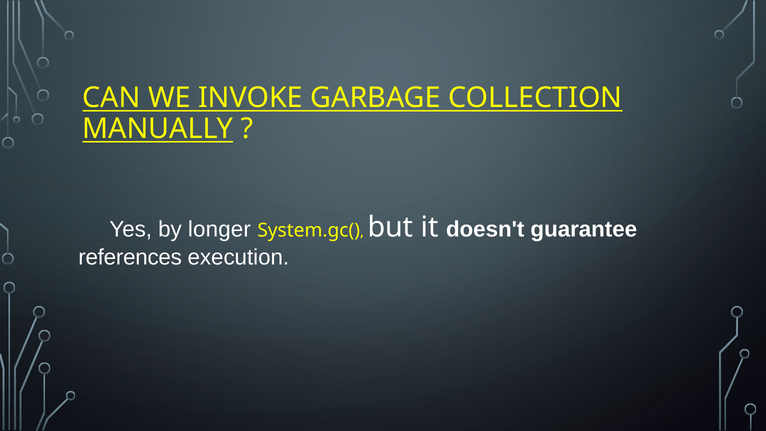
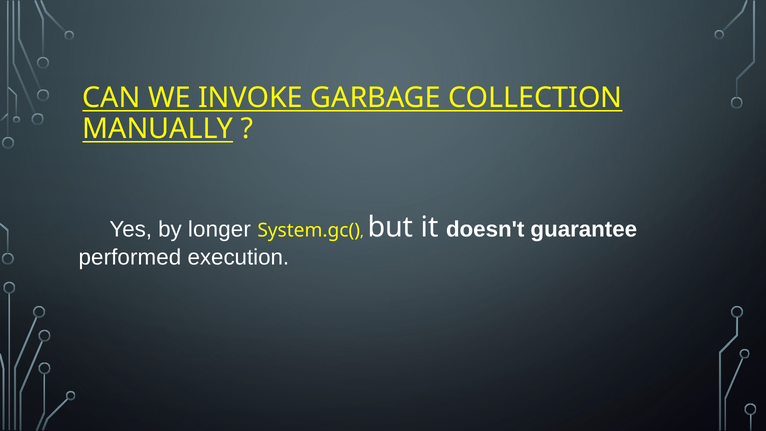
references: references -> performed
